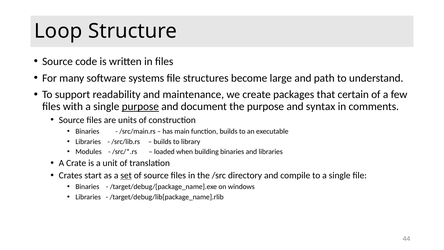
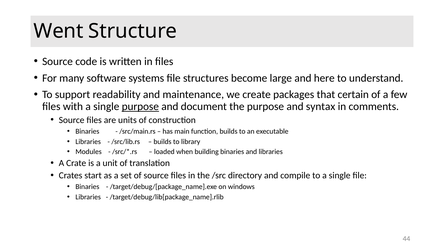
Loop: Loop -> Went
path: path -> here
set underline: present -> none
